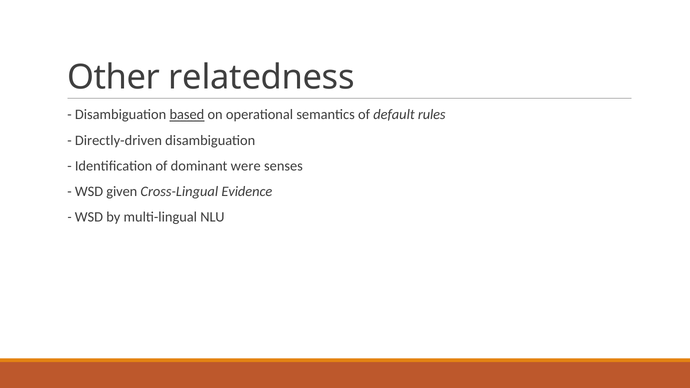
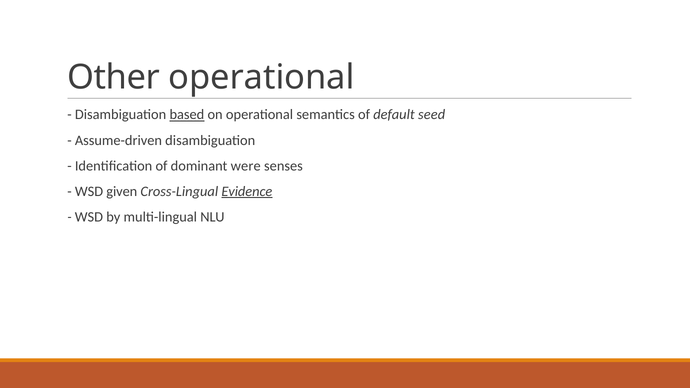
Other relatedness: relatedness -> operational
rules: rules -> seed
Directly-driven: Directly-driven -> Assume-driven
Evidence underline: none -> present
